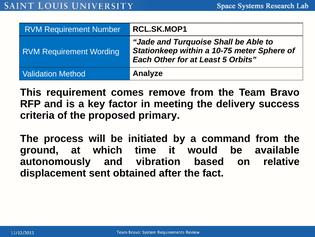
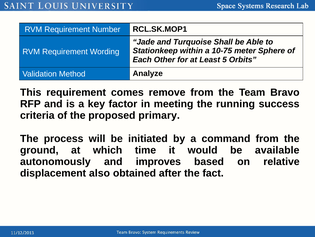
delivery: delivery -> running
vibration: vibration -> improves
sent: sent -> also
